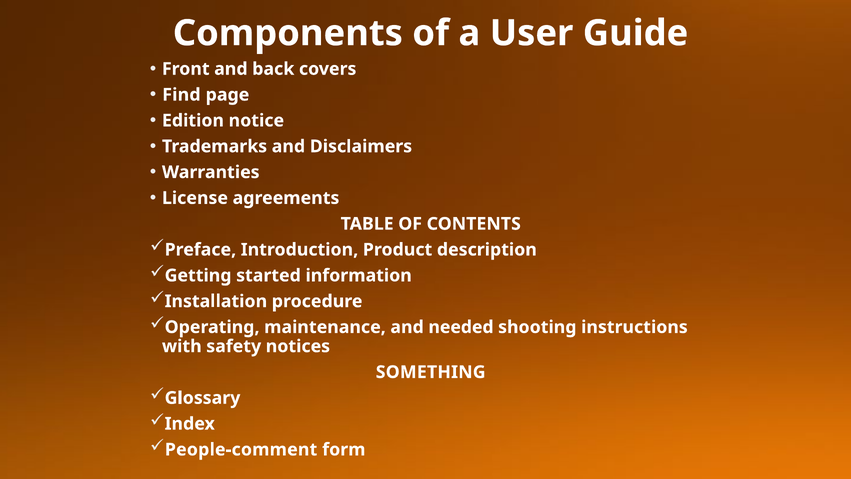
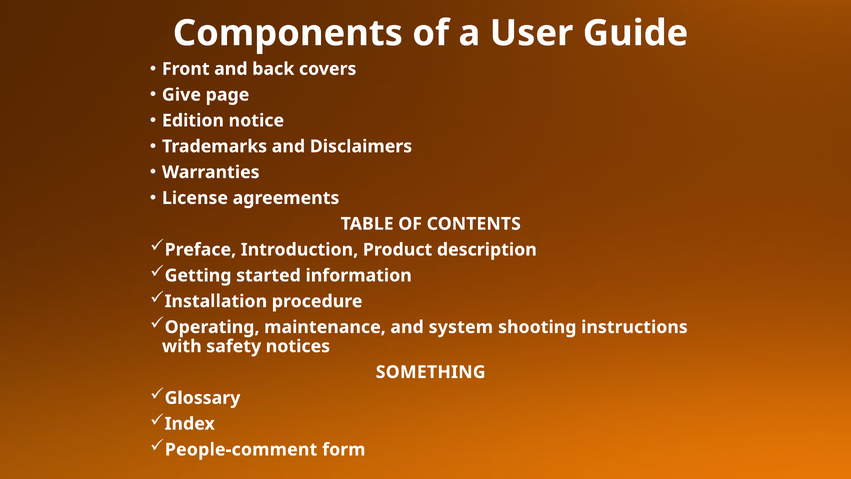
Find: Find -> Give
needed: needed -> system
